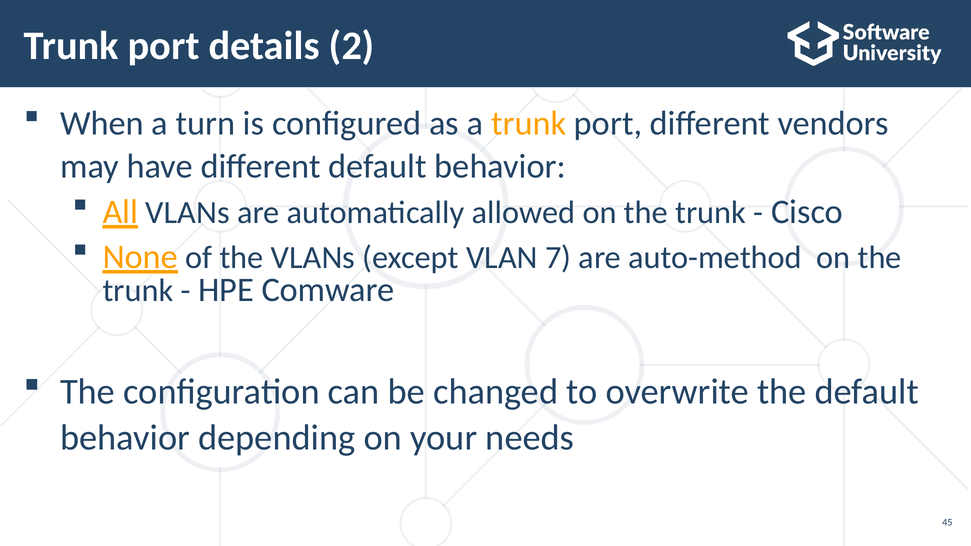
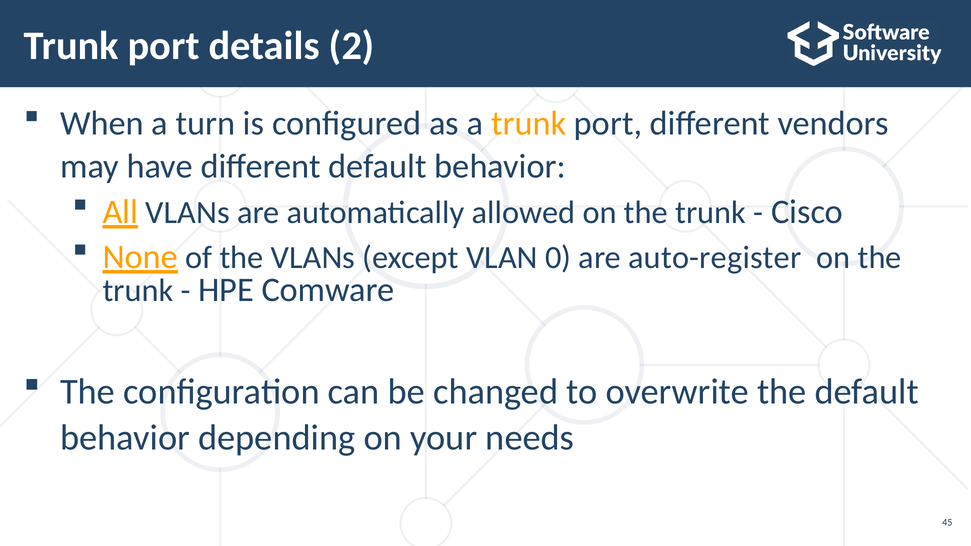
7: 7 -> 0
auto-method: auto-method -> auto-register
